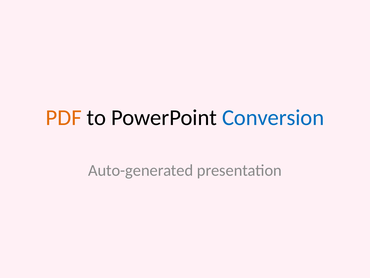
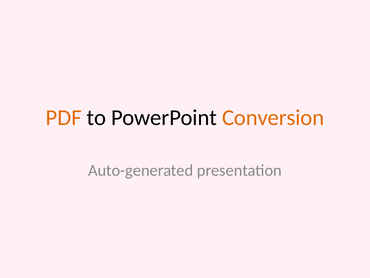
Conversion colour: blue -> orange
